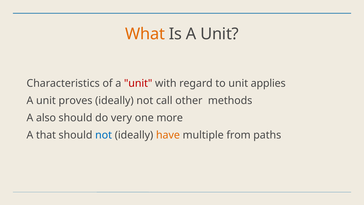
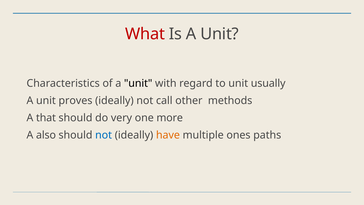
What colour: orange -> red
unit at (138, 83) colour: red -> black
applies: applies -> usually
also: also -> that
that: that -> also
from: from -> ones
